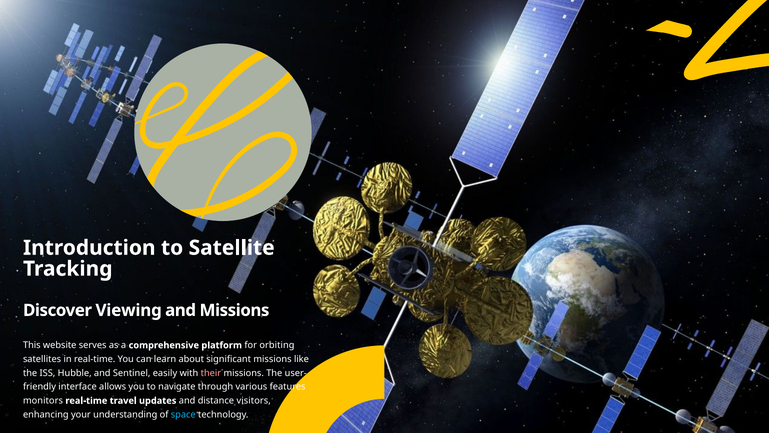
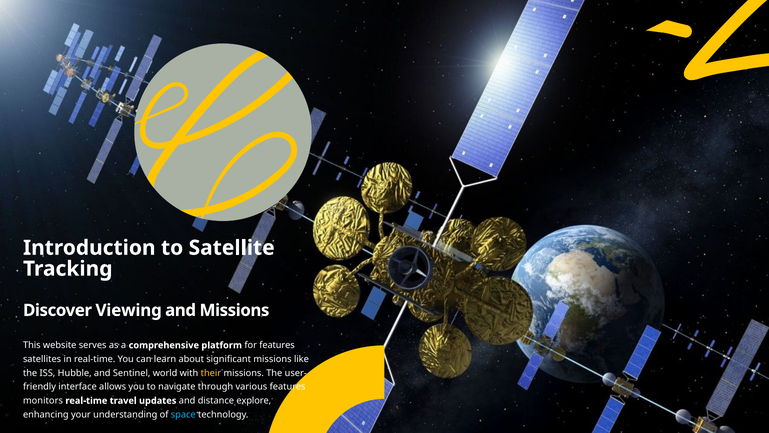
for orbiting: orbiting -> features
easily: easily -> world
their colour: pink -> yellow
visitors: visitors -> explore
